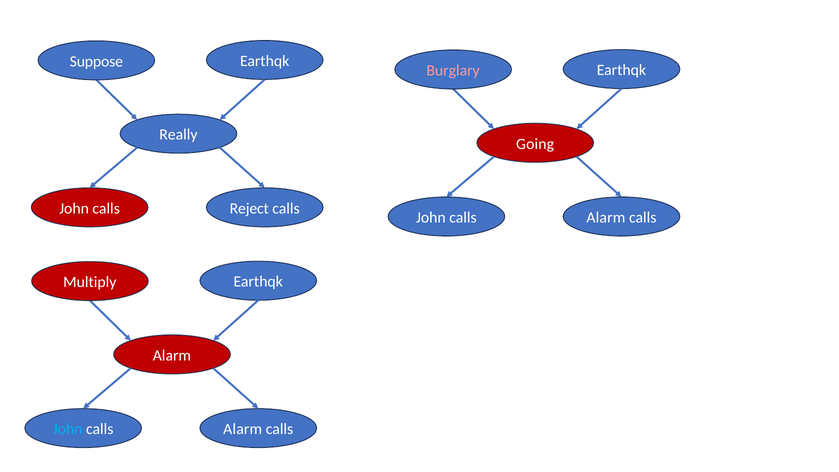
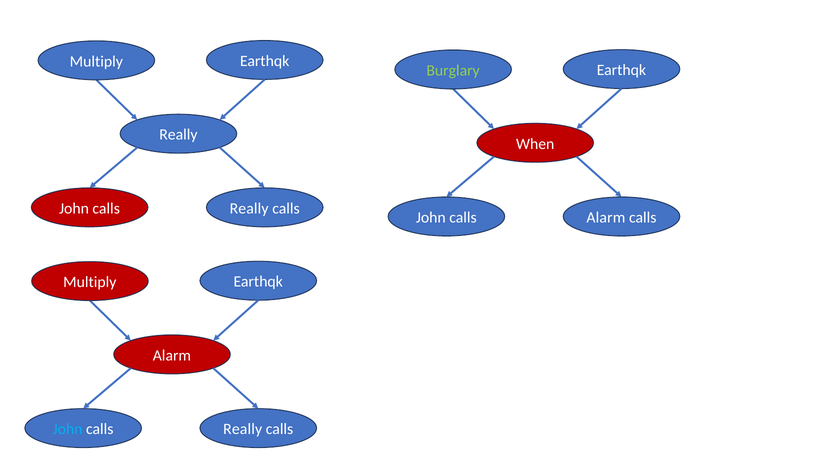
Suppose at (96, 61): Suppose -> Multiply
Burglary colour: pink -> light green
Going: Going -> When
Reject at (249, 208): Reject -> Really
Alarm at (243, 429): Alarm -> Really
